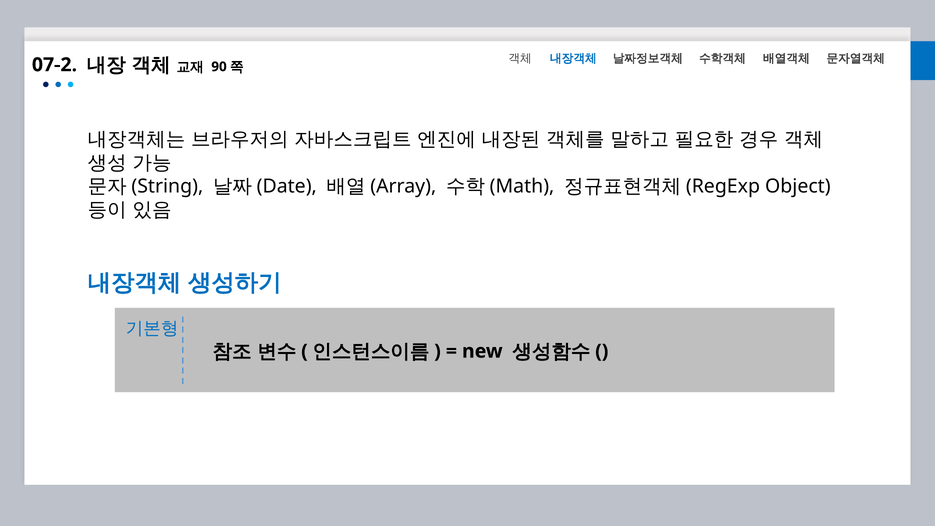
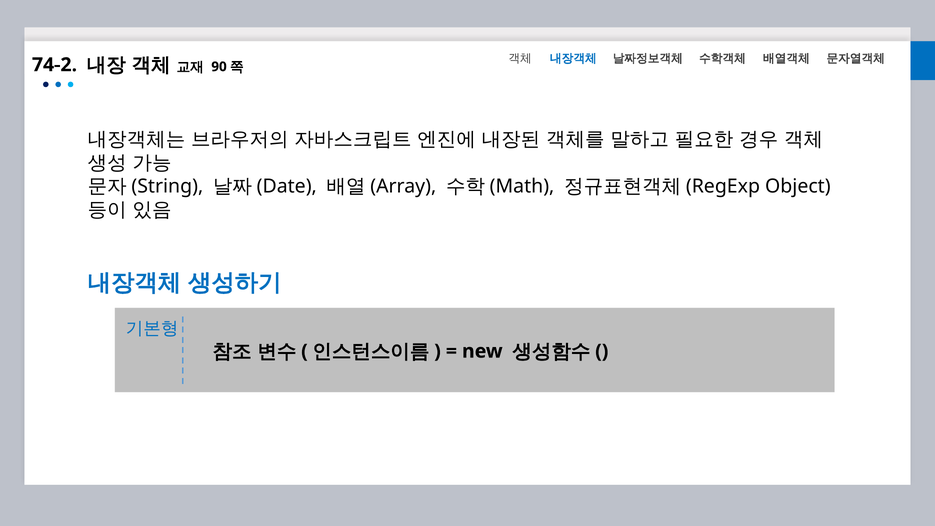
07-2: 07-2 -> 74-2
